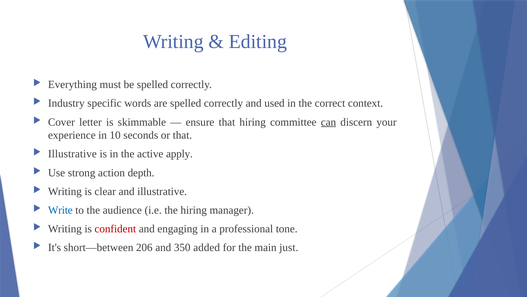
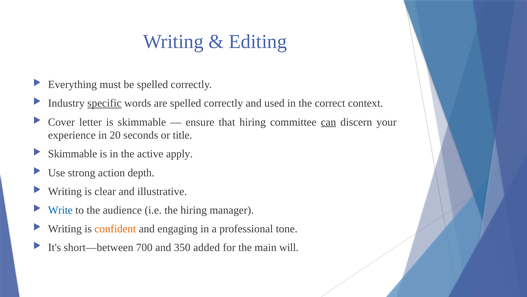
specific underline: none -> present
10: 10 -> 20
or that: that -> title
Illustrative at (72, 154): Illustrative -> Skimmable
confident colour: red -> orange
206: 206 -> 700
just: just -> will
